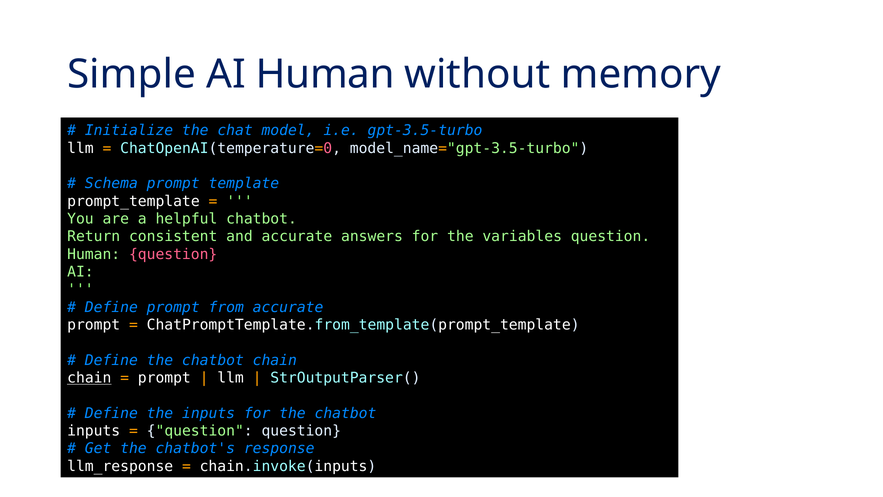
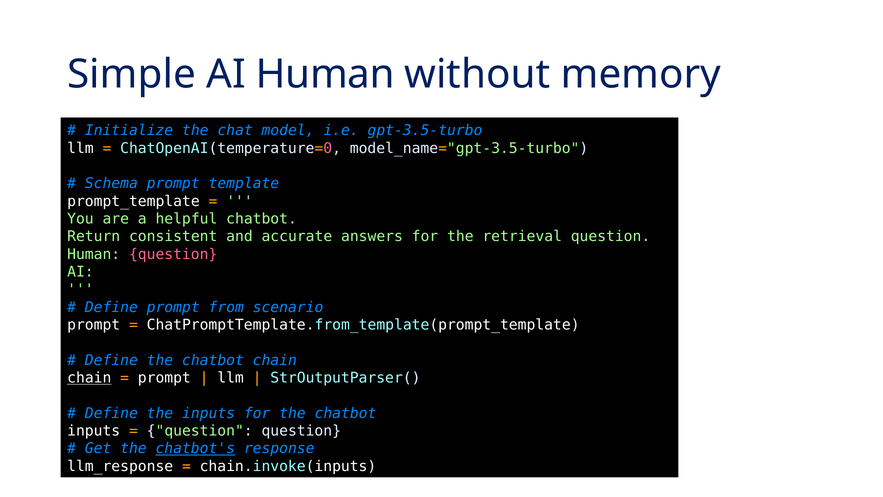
variables: variables -> retrieval
from accurate: accurate -> scenario
chatbot's underline: none -> present
